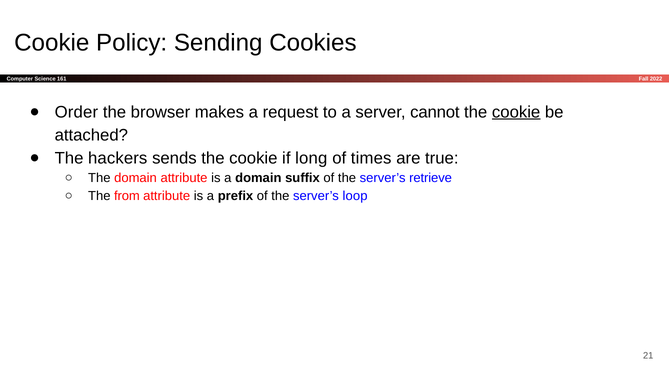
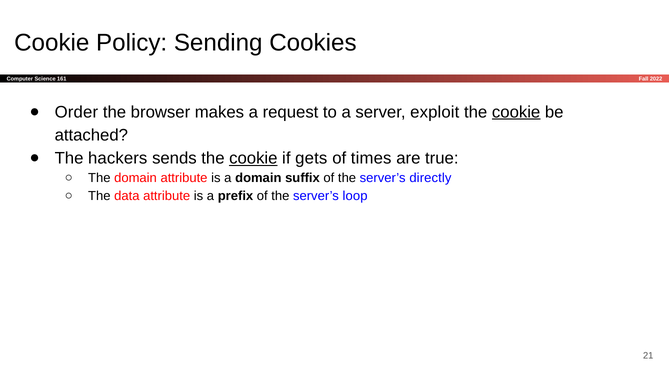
cannot: cannot -> exploit
cookie at (253, 158) underline: none -> present
long: long -> gets
retrieve: retrieve -> directly
from: from -> data
